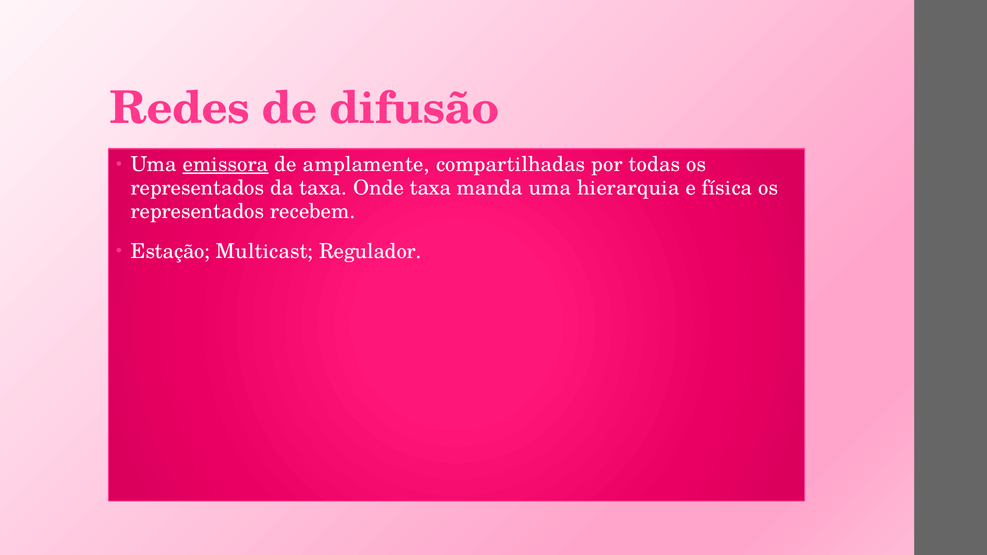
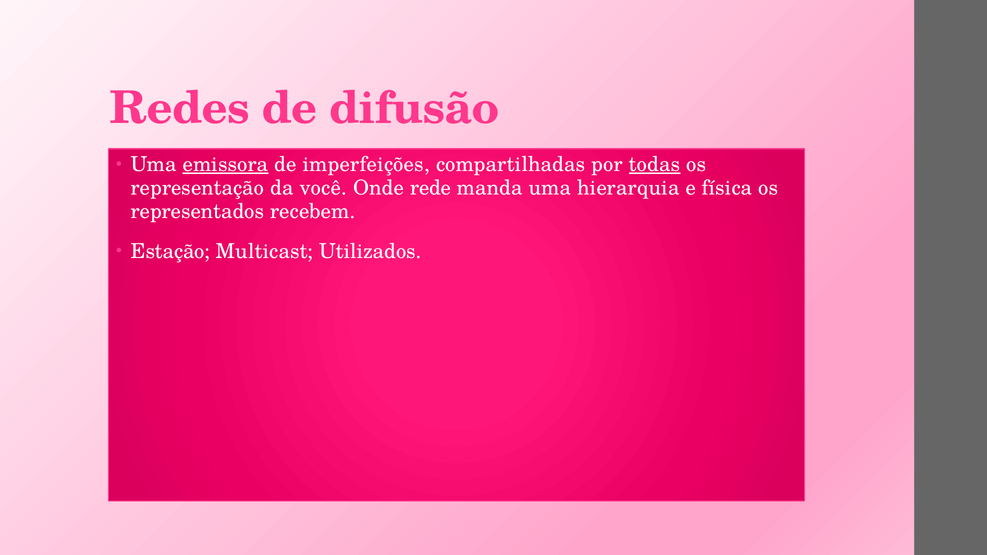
amplamente: amplamente -> imperfeições
todas underline: none -> present
representados at (198, 188): representados -> representação
da taxa: taxa -> você
Onde taxa: taxa -> rede
Regulador: Regulador -> Utilizados
